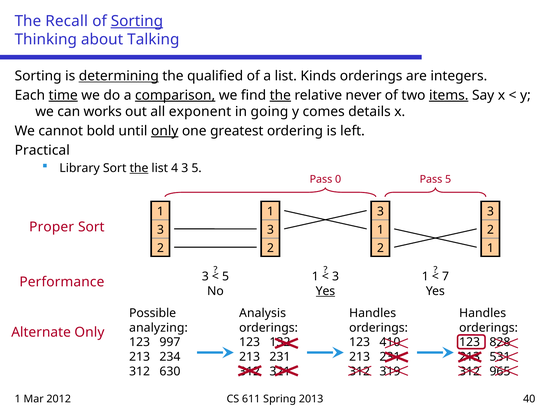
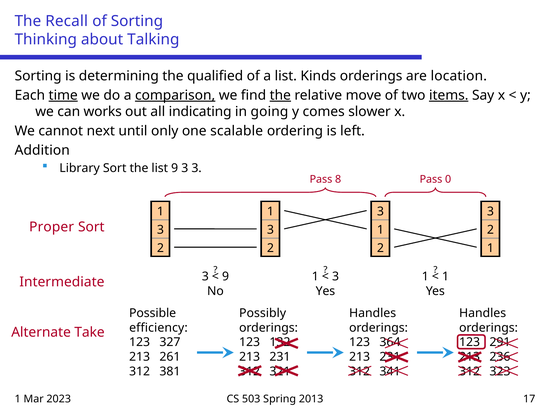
Sorting at (137, 21) underline: present -> none
determining underline: present -> none
integers: integers -> location
never: never -> move
exponent: exponent -> indicating
details: details -> slower
bold: bold -> next
only at (165, 131) underline: present -> none
greatest: greatest -> scalable
Practical: Practical -> Addition
the at (139, 168) underline: present -> none
list 4: 4 -> 9
3 5: 5 -> 3
0: 0 -> 8
Pass 5: 5 -> 0
5 at (226, 277): 5 -> 9
7 at (446, 277): 7 -> 1
Performance: Performance -> Intermediate
Yes at (325, 291) underline: present -> none
Analysis: Analysis -> Possibly
analyzing: analyzing -> efficiency
Alternate Only: Only -> Take
997: 997 -> 327
410: 410 -> 364
828: 828 -> 291
234: 234 -> 261
531: 531 -> 236
630: 630 -> 381
319: 319 -> 341
965: 965 -> 323
2012: 2012 -> 2023
611: 611 -> 503
40: 40 -> 17
